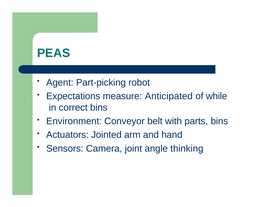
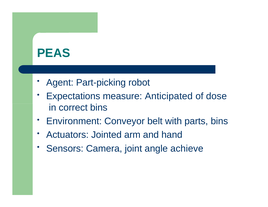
while: while -> dose
thinking: thinking -> achieve
